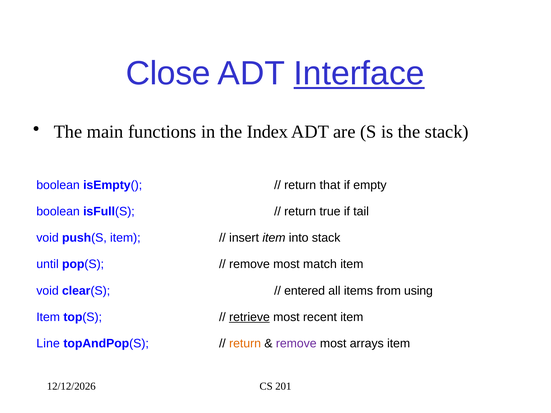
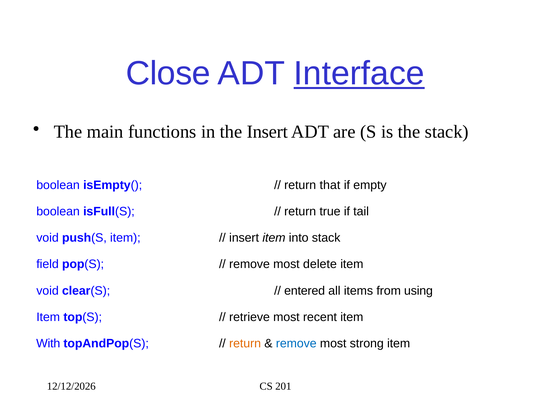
the Index: Index -> Insert
until: until -> field
match: match -> delete
retrieve underline: present -> none
Line: Line -> With
remove at (296, 344) colour: purple -> blue
arrays: arrays -> strong
